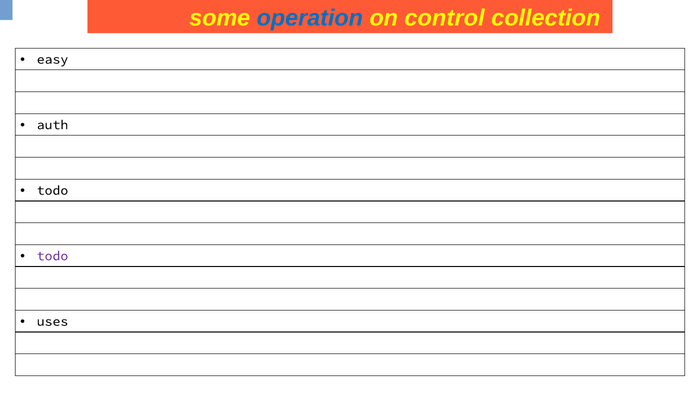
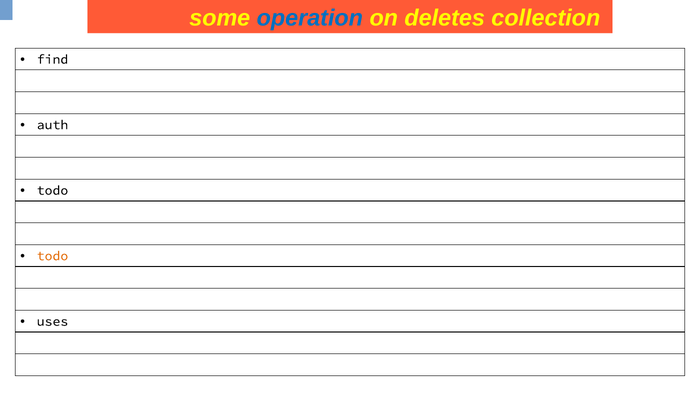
control: control -> deletes
easy: easy -> find
todo at (52, 256) colour: purple -> orange
